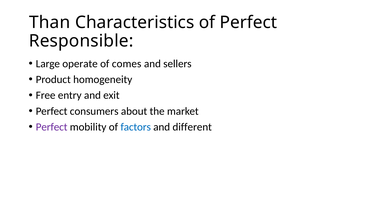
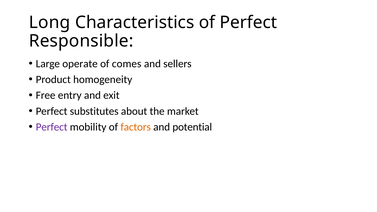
Than: Than -> Long
consumers: consumers -> substitutes
factors colour: blue -> orange
different: different -> potential
